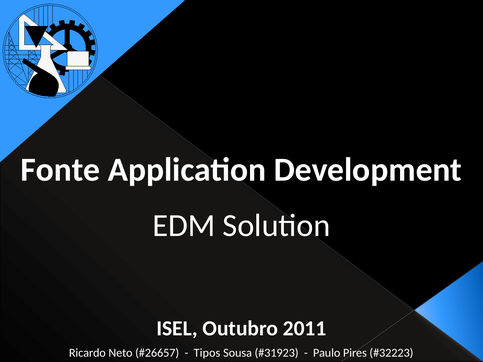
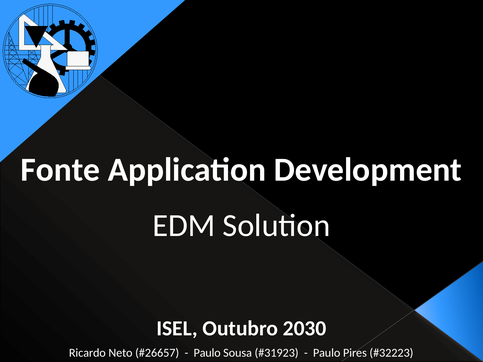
2011: 2011 -> 2030
Tipos at (207, 353): Tipos -> Paulo
